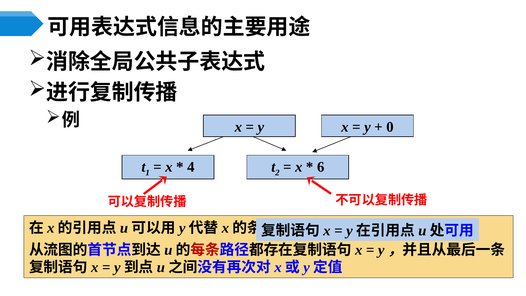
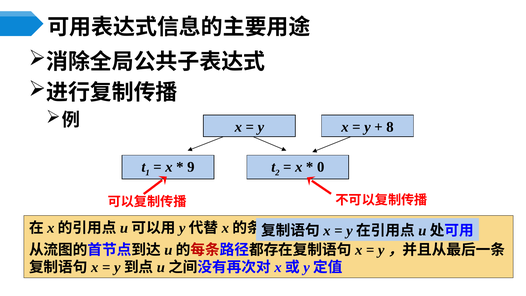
0: 0 -> 8
4: 4 -> 9
6: 6 -> 0
